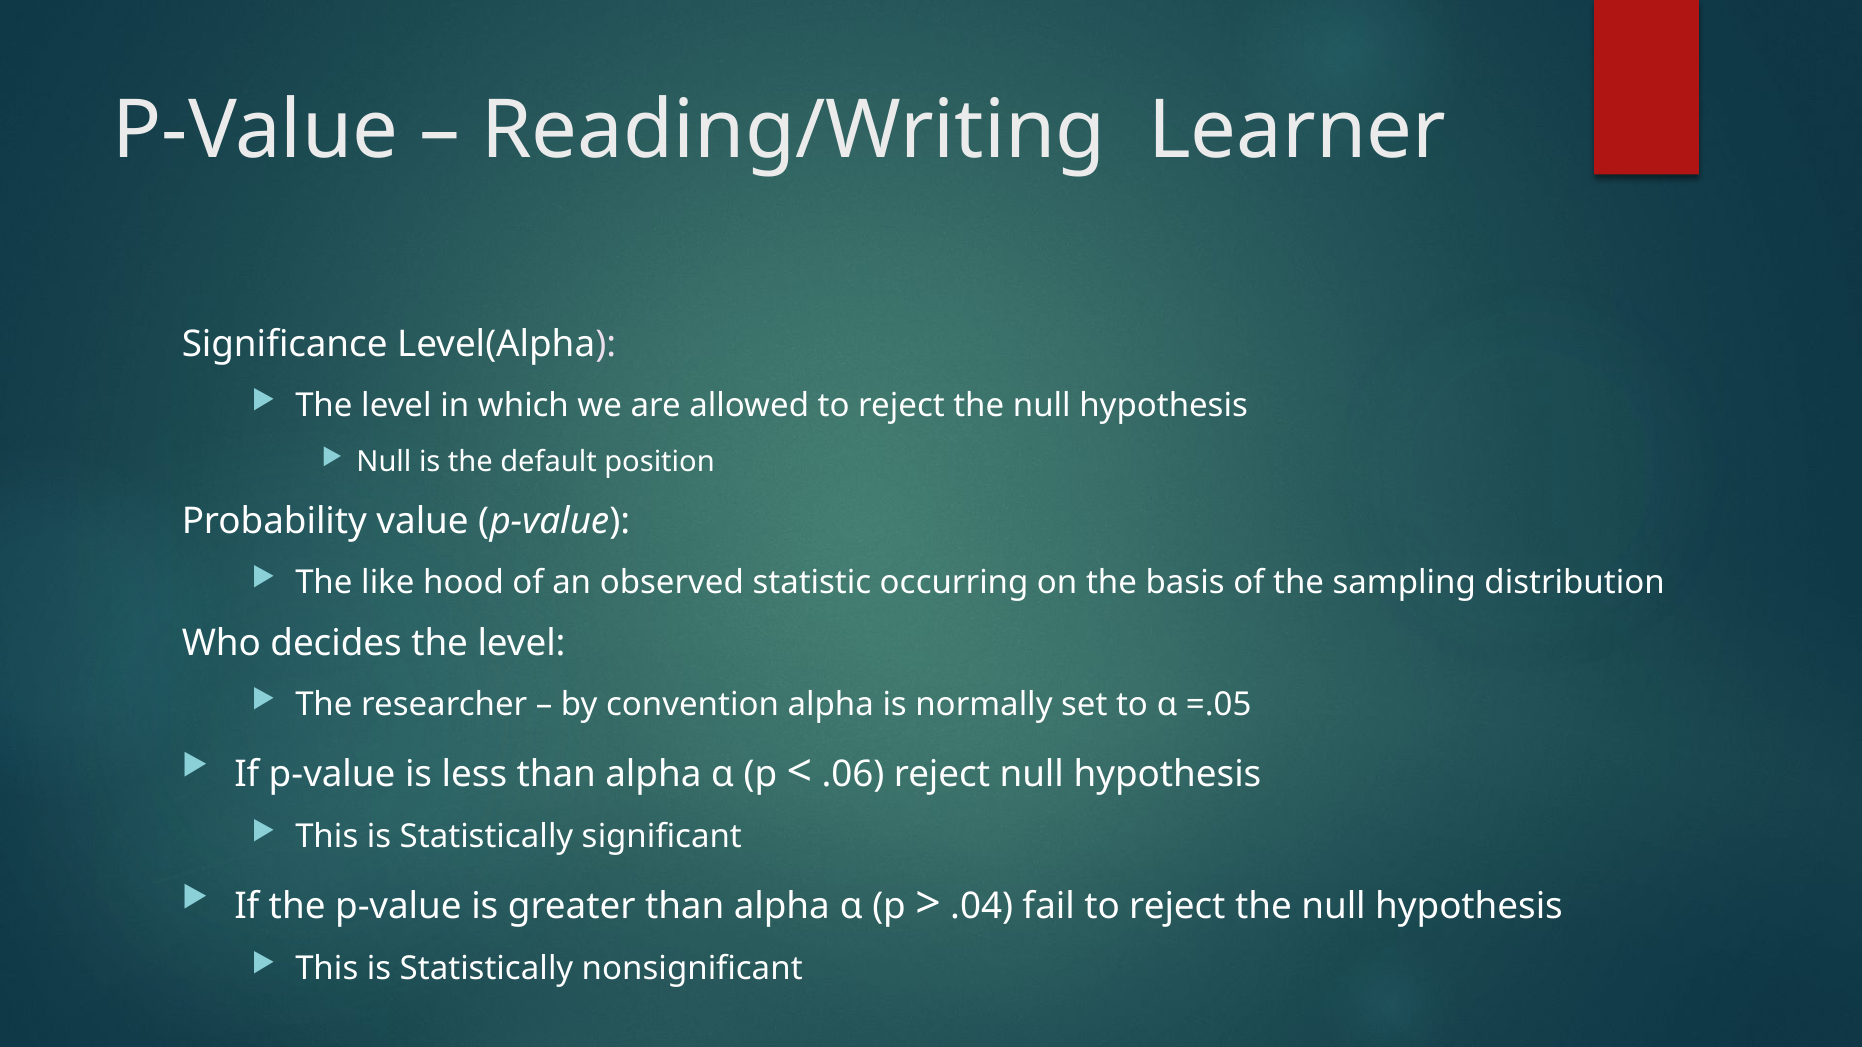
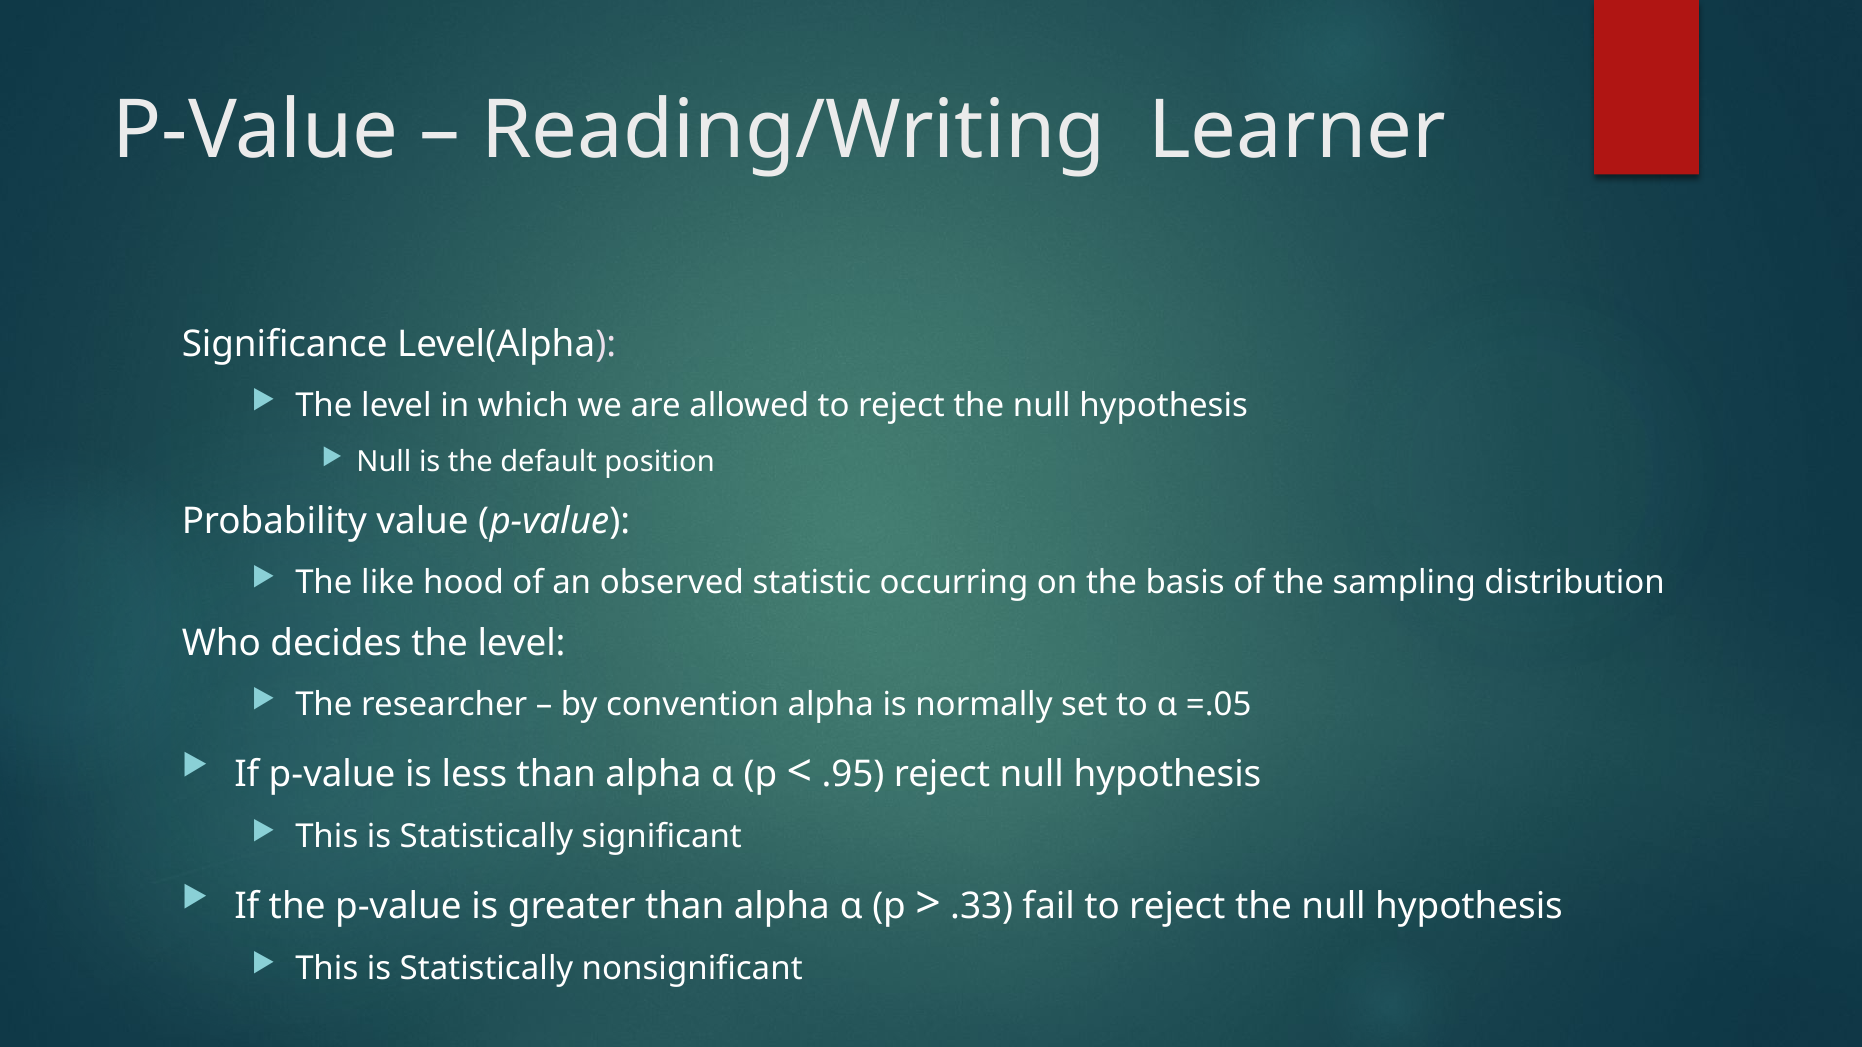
.06: .06 -> .95
.04: .04 -> .33
